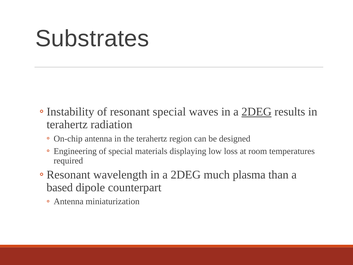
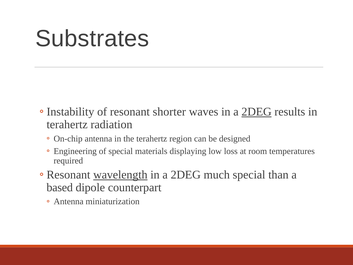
resonant special: special -> shorter
wavelength underline: none -> present
much plasma: plasma -> special
